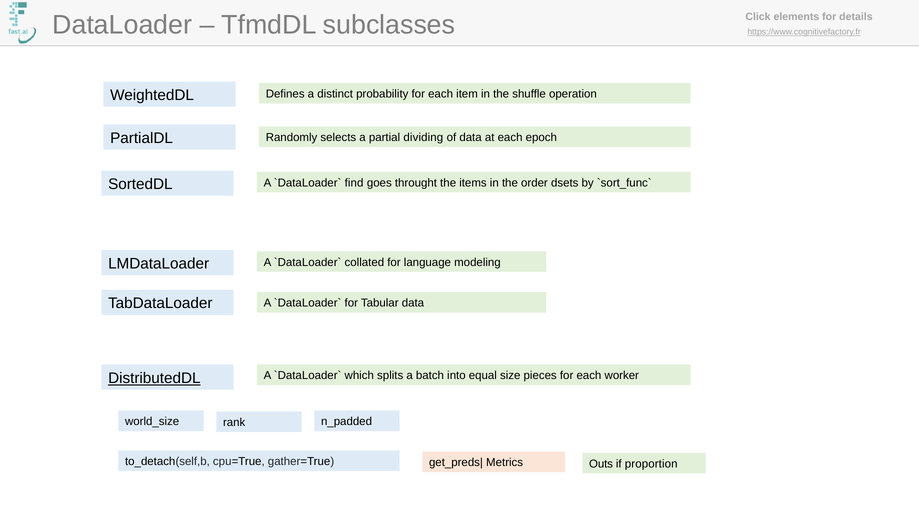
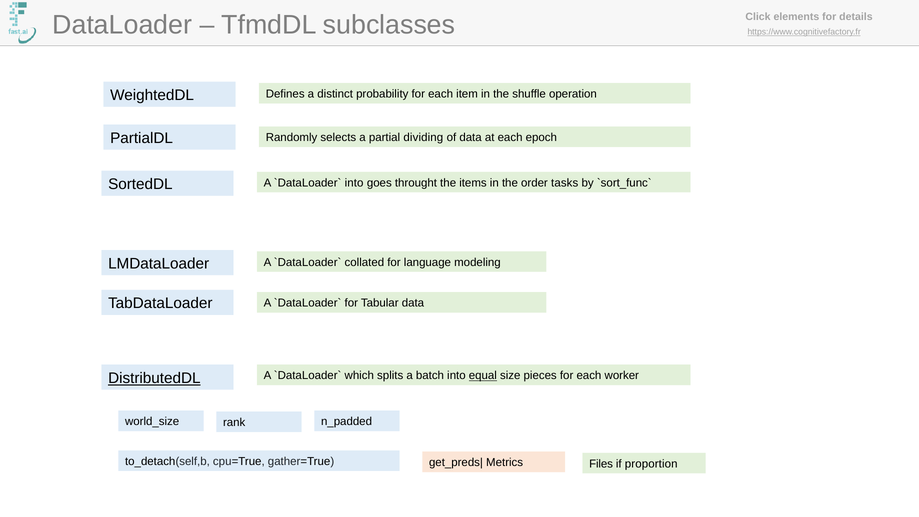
find at (354, 183): find -> into
dsets: dsets -> tasks
equal underline: none -> present
Outs: Outs -> Files
